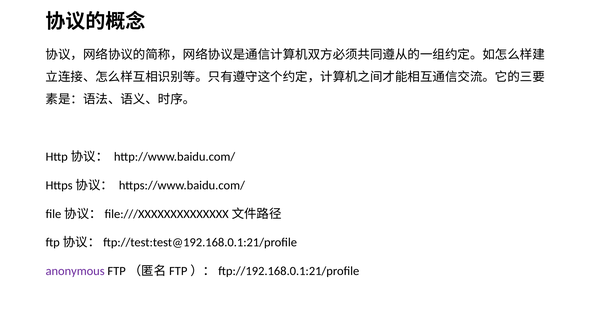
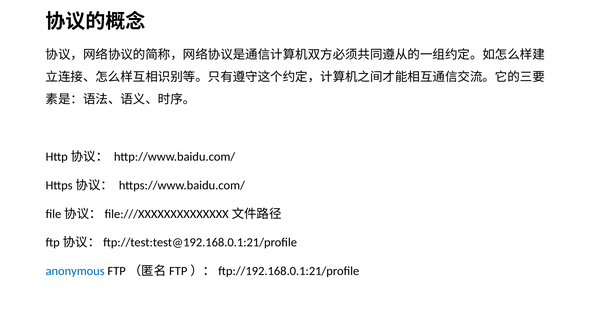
anonymous colour: purple -> blue
